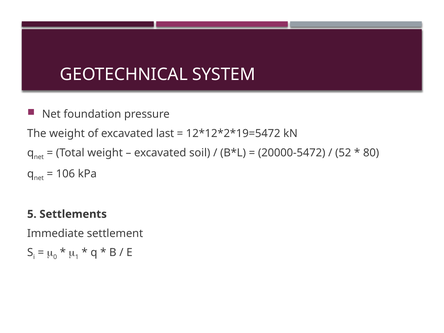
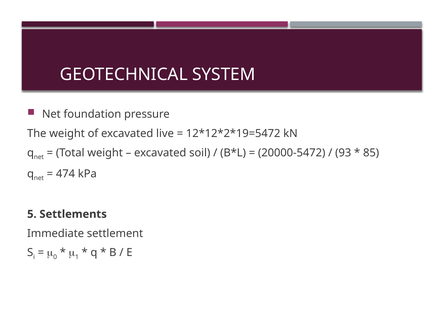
last: last -> live
52: 52 -> 93
80: 80 -> 85
106: 106 -> 474
